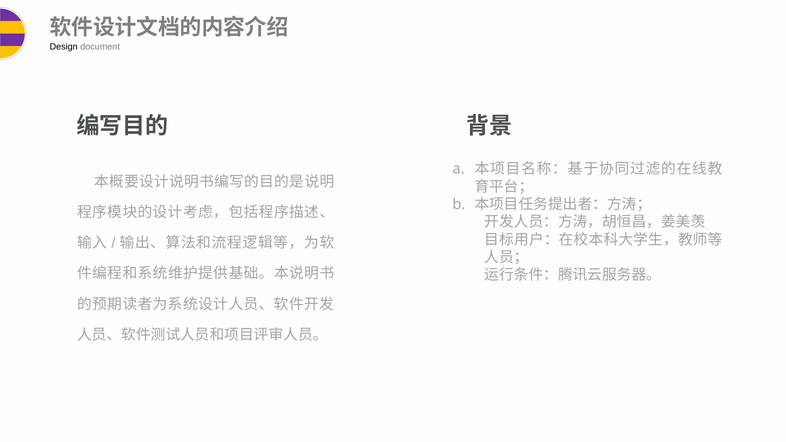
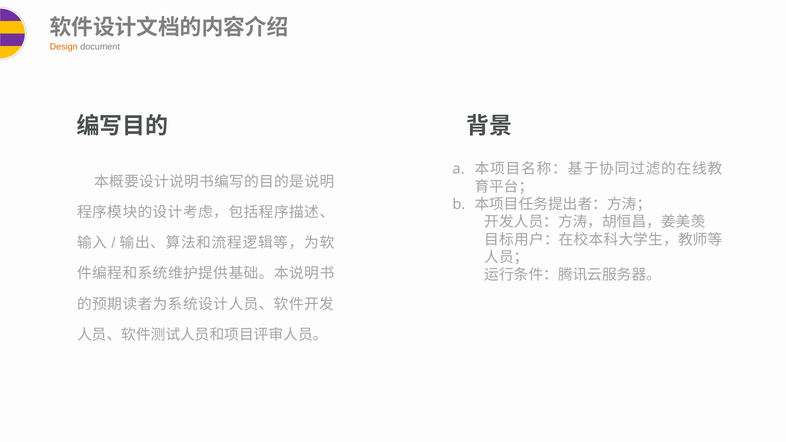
Design colour: black -> orange
